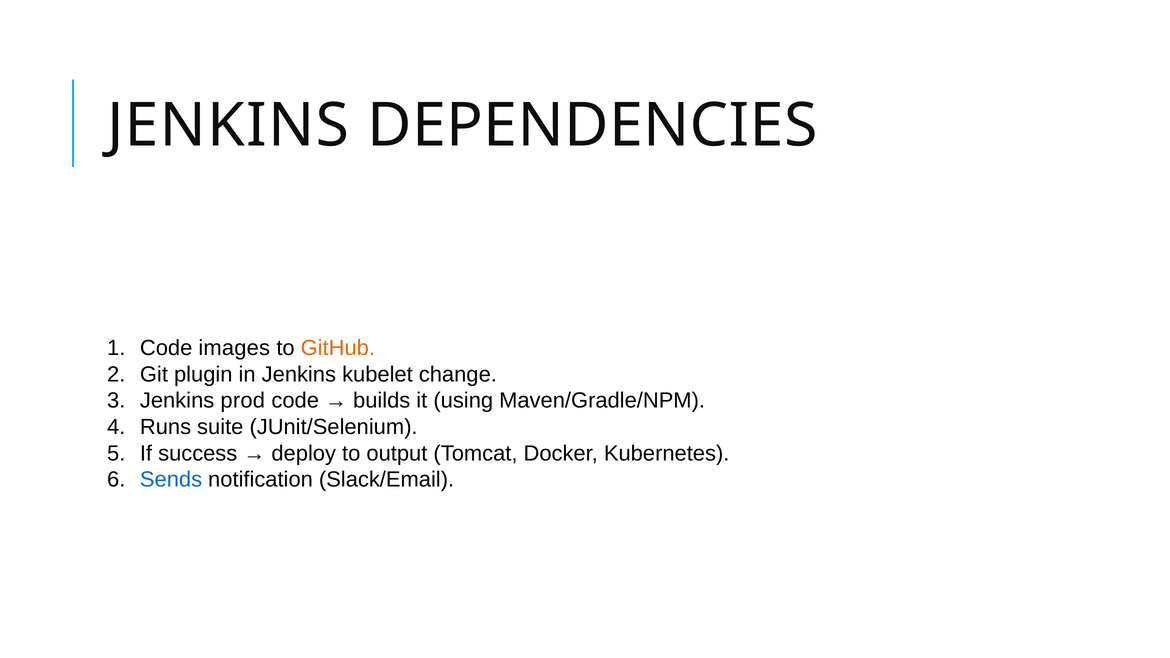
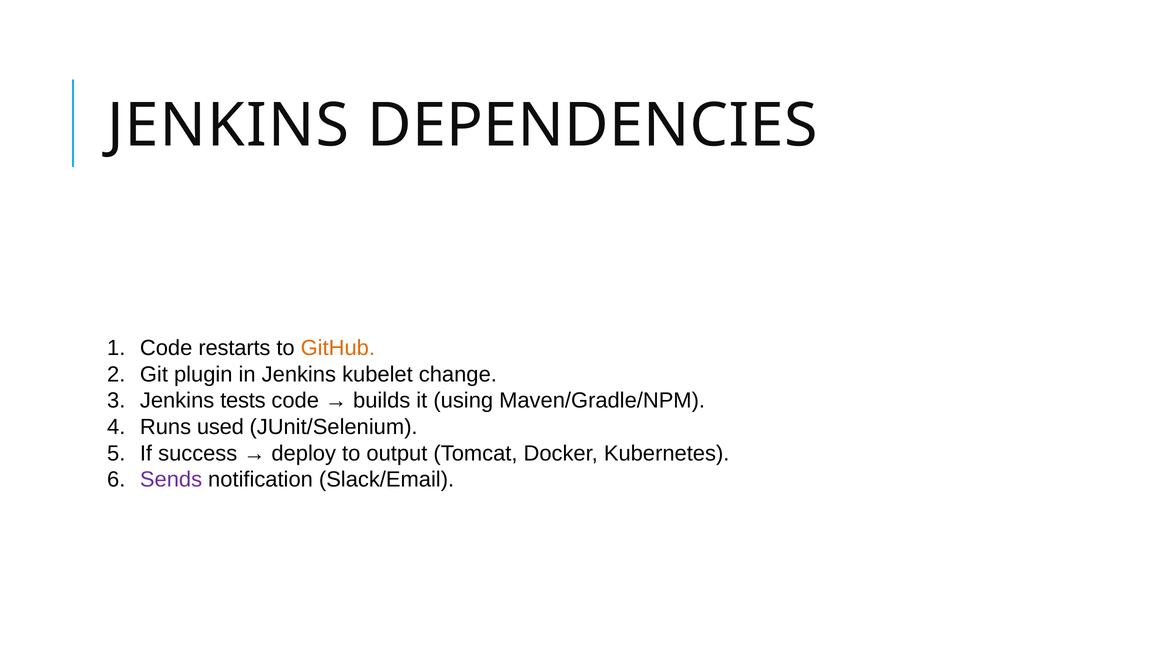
images: images -> restarts
prod: prod -> tests
suite: suite -> used
Sends colour: blue -> purple
